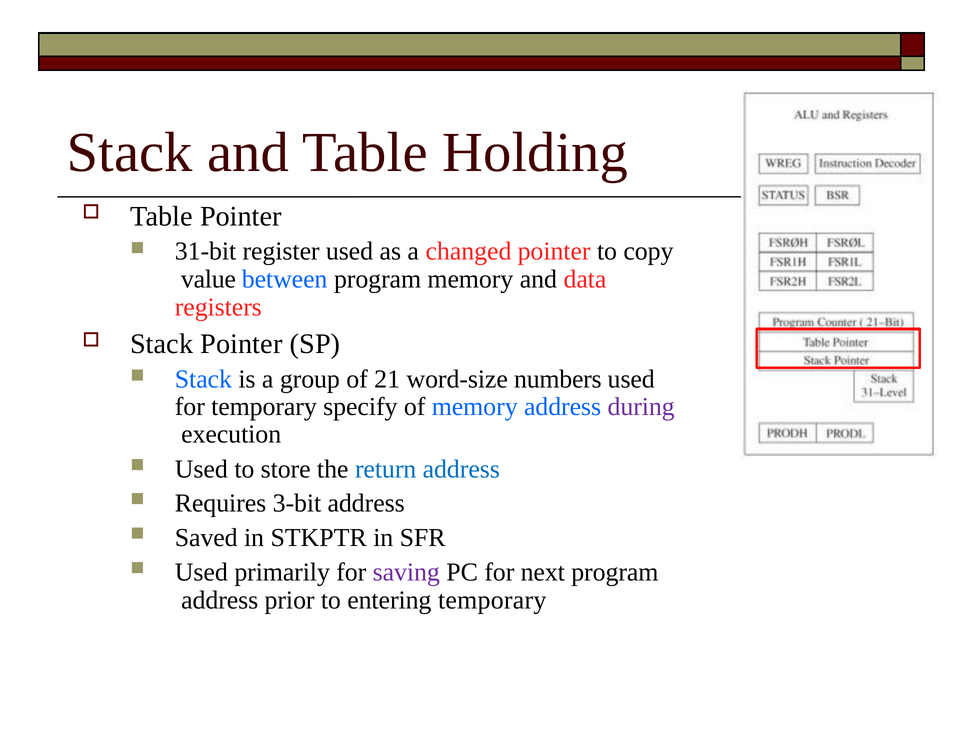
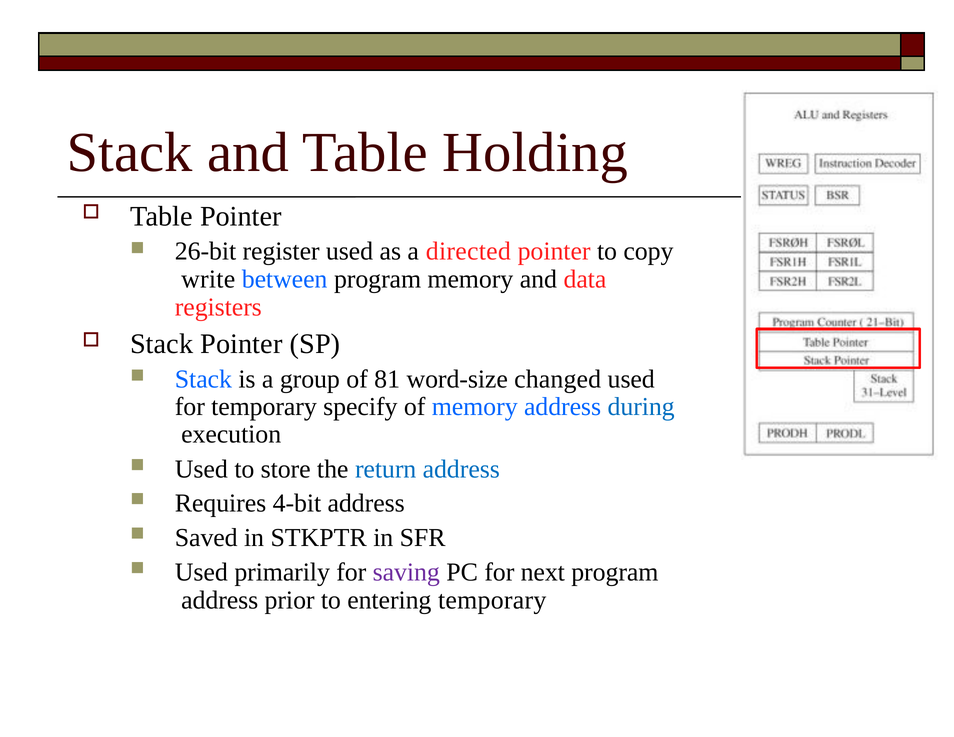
31-bit: 31-bit -> 26-bit
changed: changed -> directed
value: value -> write
21: 21 -> 81
numbers: numbers -> changed
during colour: purple -> blue
3-bit: 3-bit -> 4-bit
